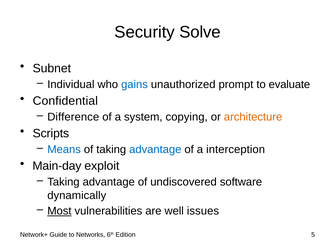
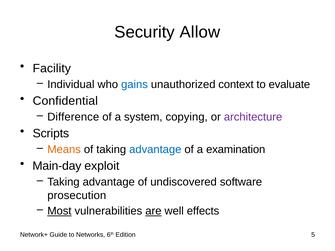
Solve: Solve -> Allow
Subnet: Subnet -> Facility
prompt: prompt -> context
architecture colour: orange -> purple
Means colour: blue -> orange
interception: interception -> examination
dynamically: dynamically -> prosecution
are underline: none -> present
issues: issues -> effects
